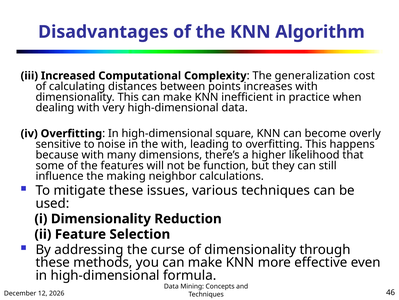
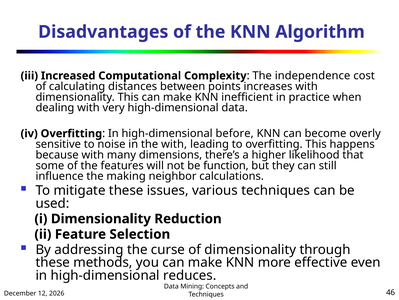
generalization: generalization -> independence
square: square -> before
formula: formula -> reduces
